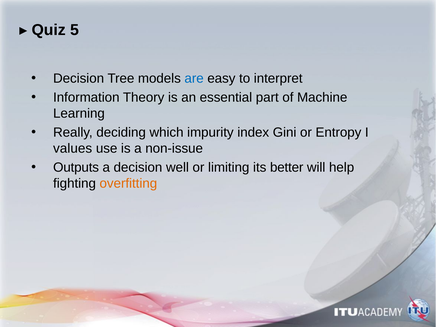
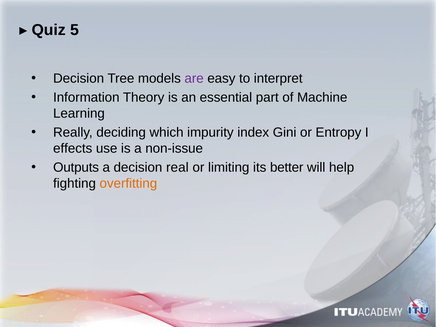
are colour: blue -> purple
values: values -> effects
well: well -> real
